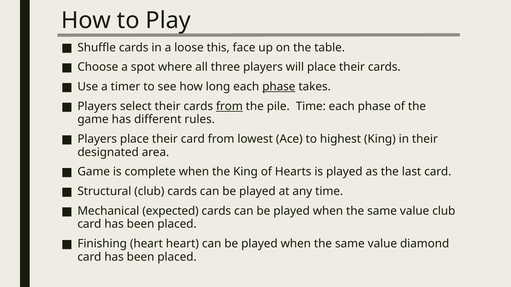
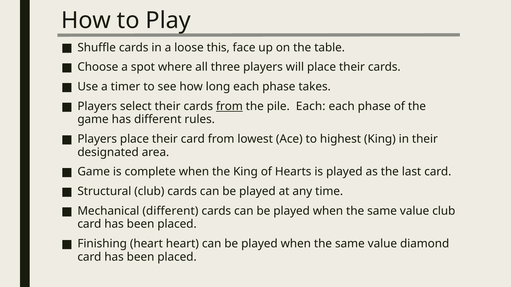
phase at (279, 87) underline: present -> none
pile Time: Time -> Each
Mechanical expected: expected -> different
